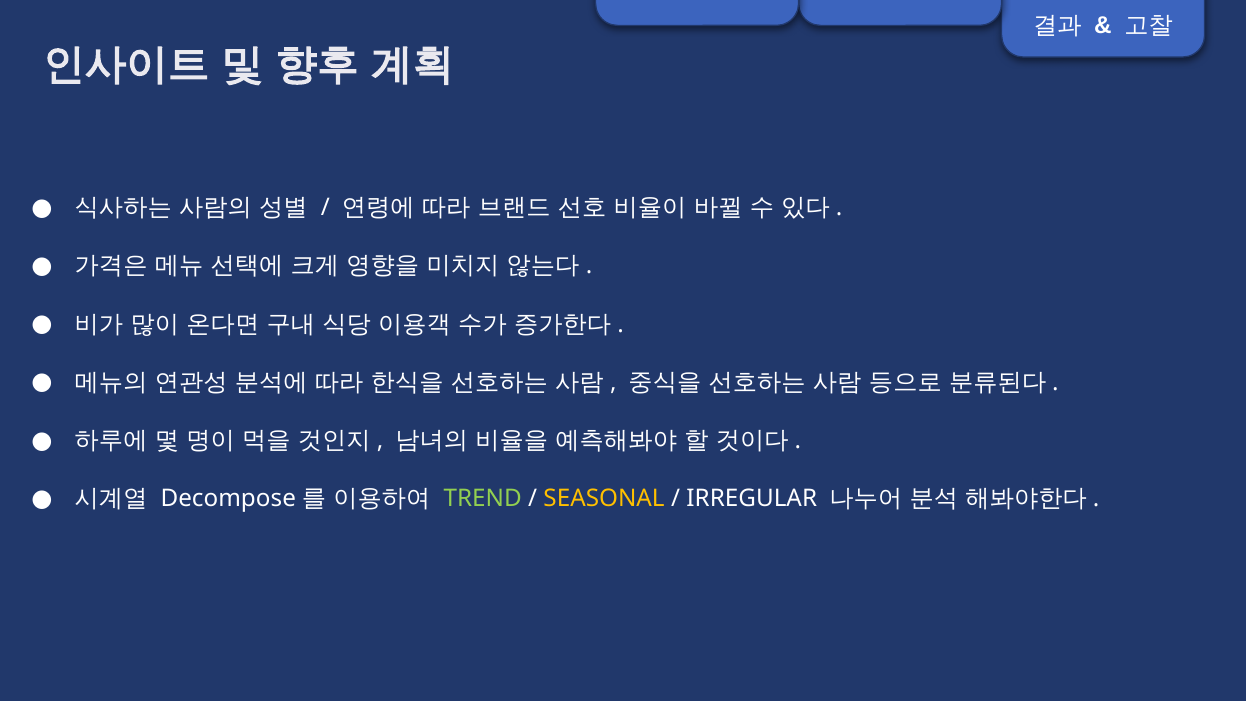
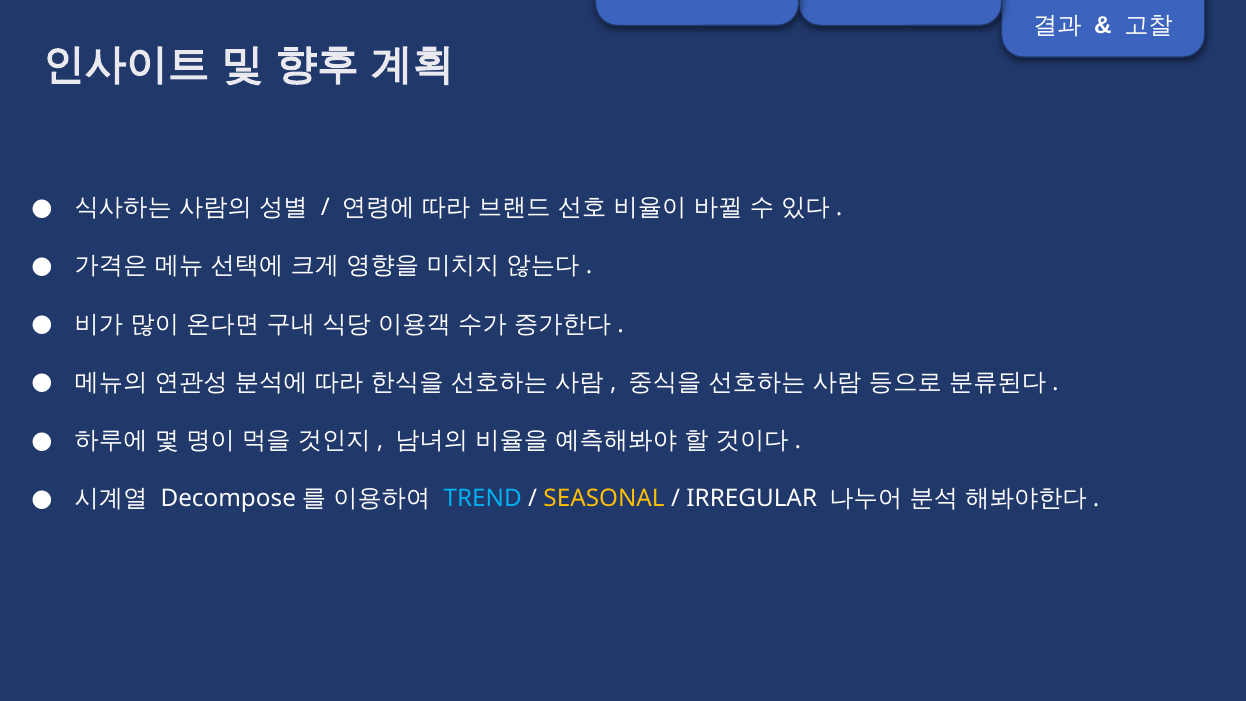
TREND colour: light green -> light blue
